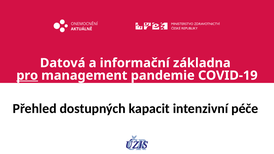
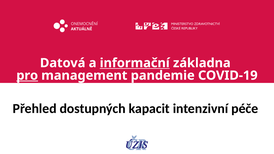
informační underline: none -> present
